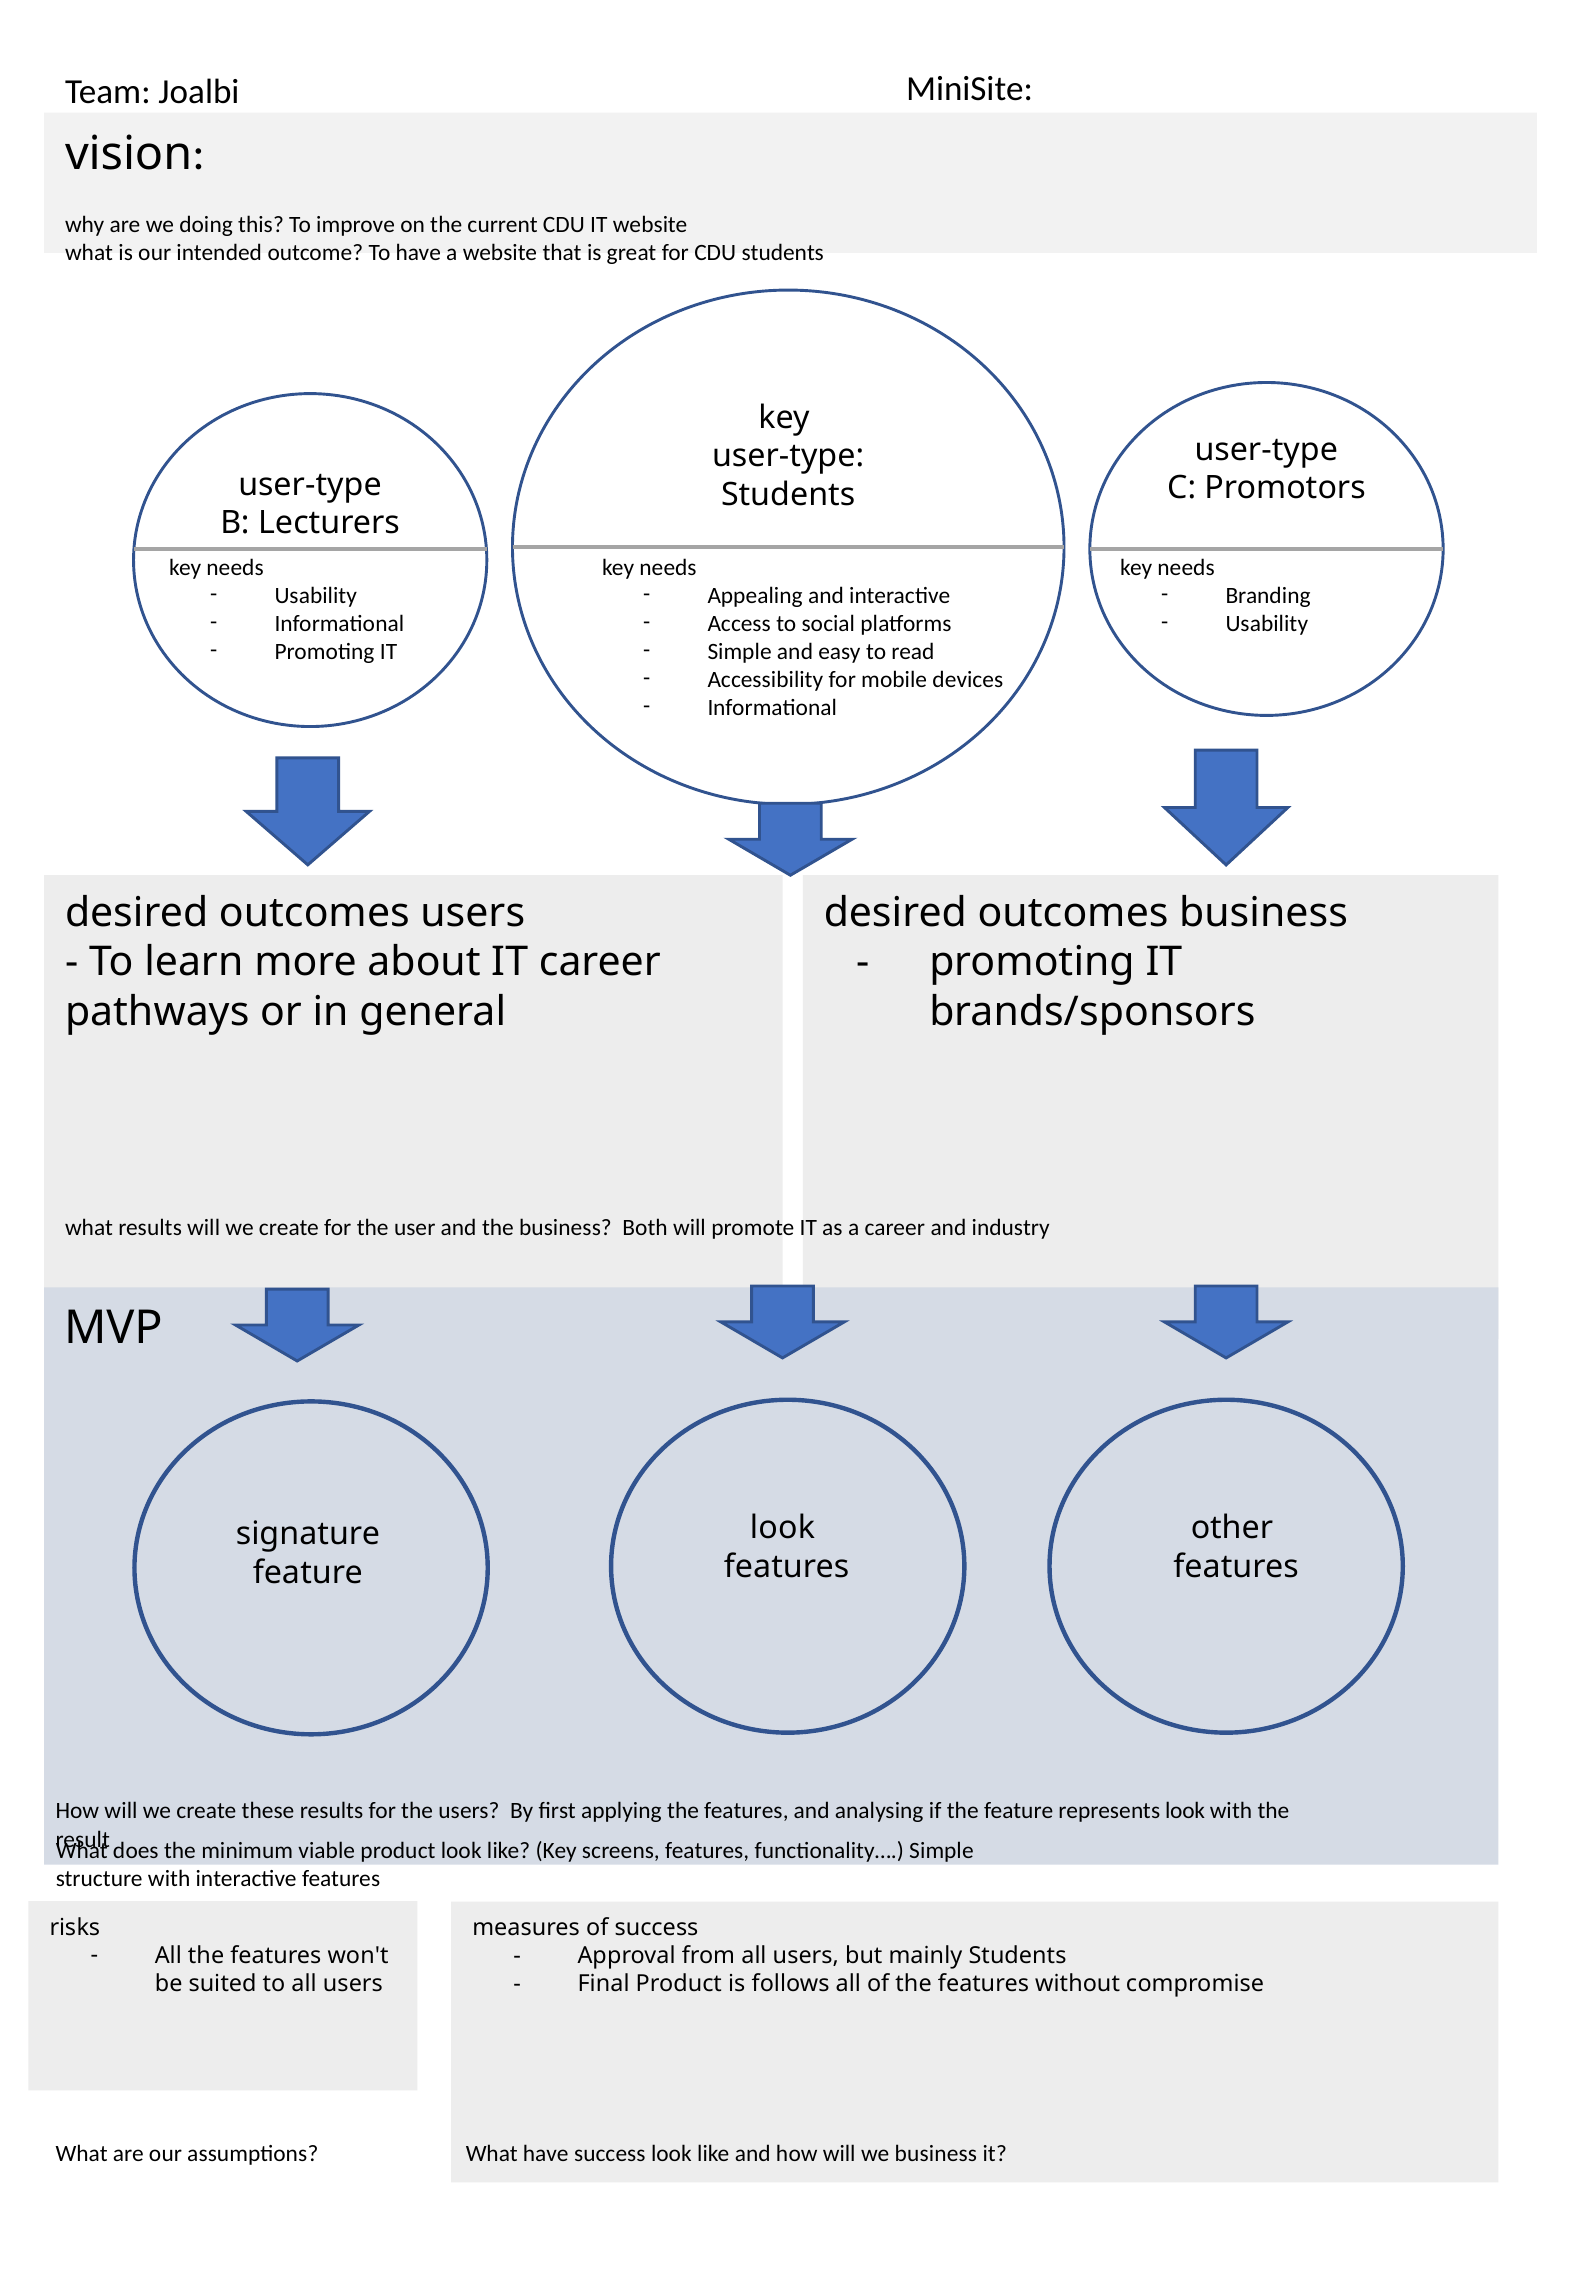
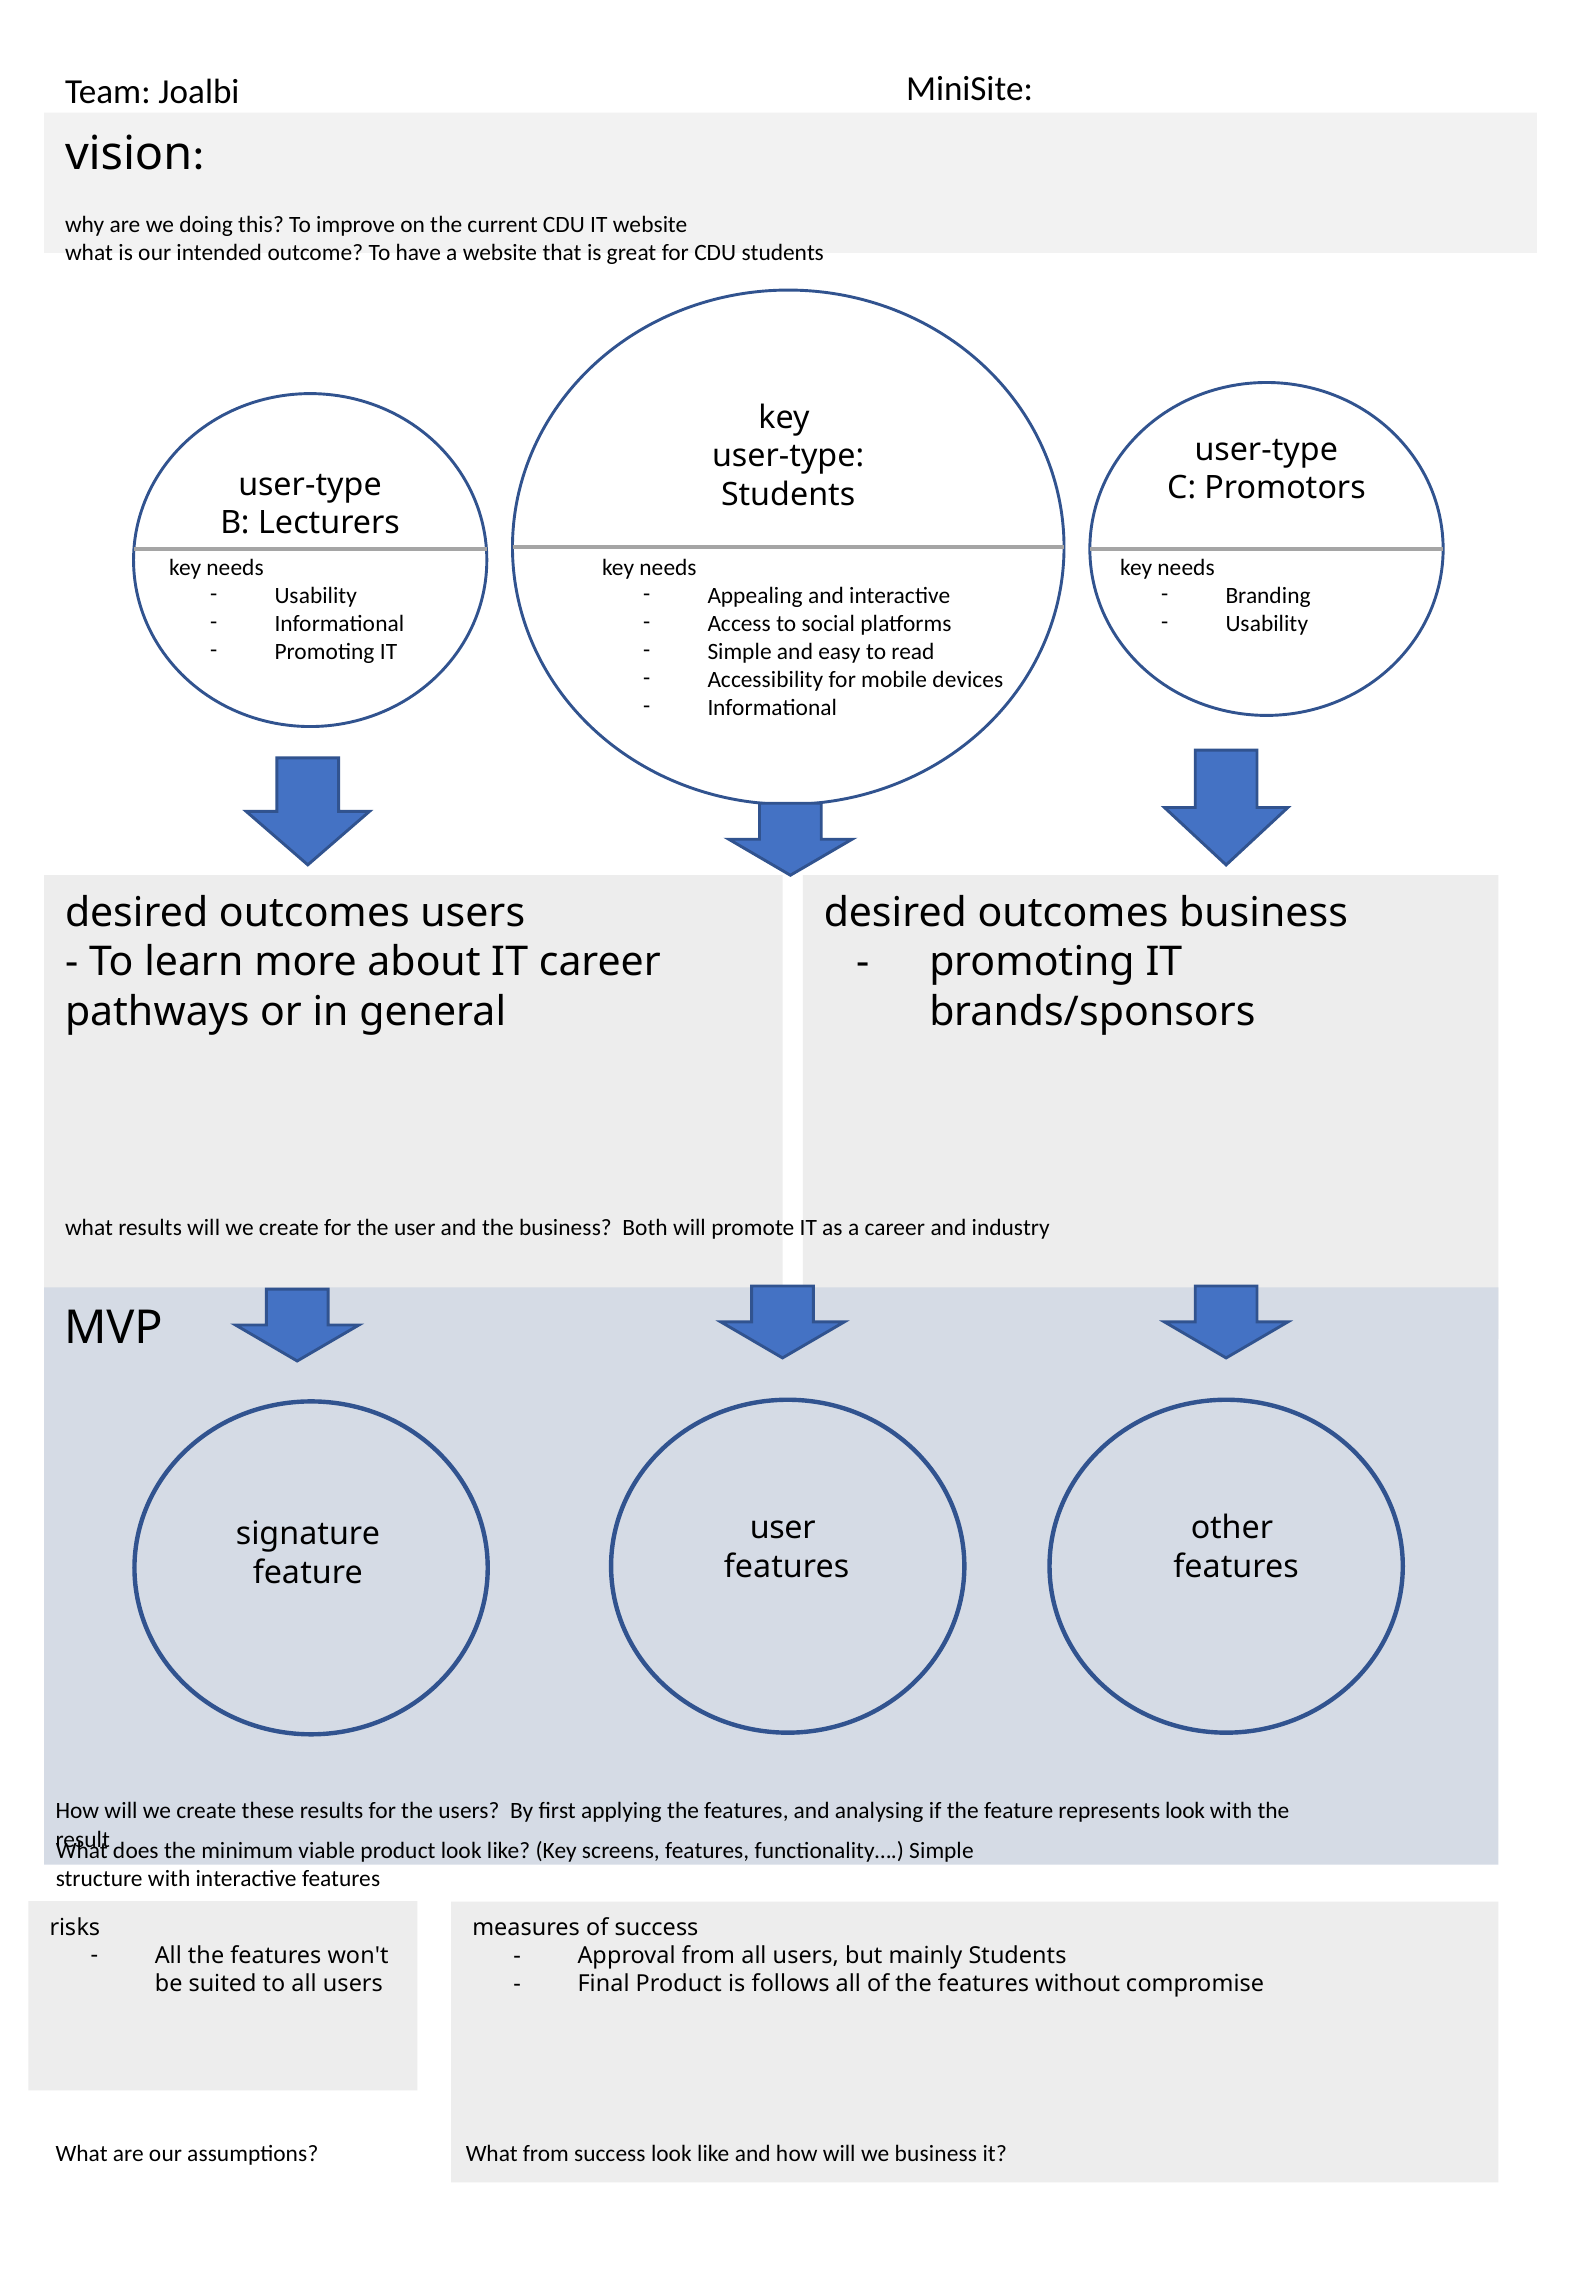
look at (782, 1528): look -> user
What have: have -> from
